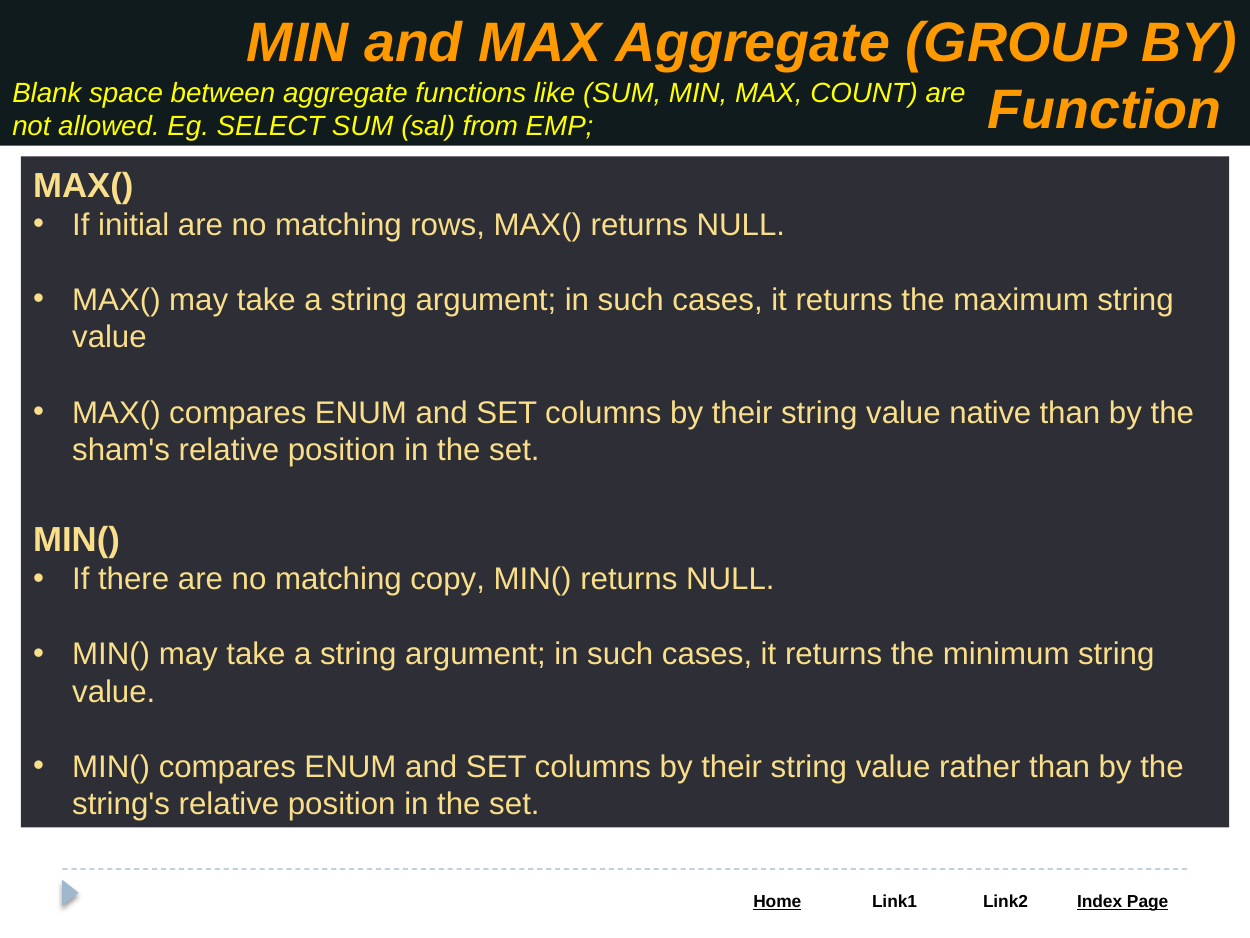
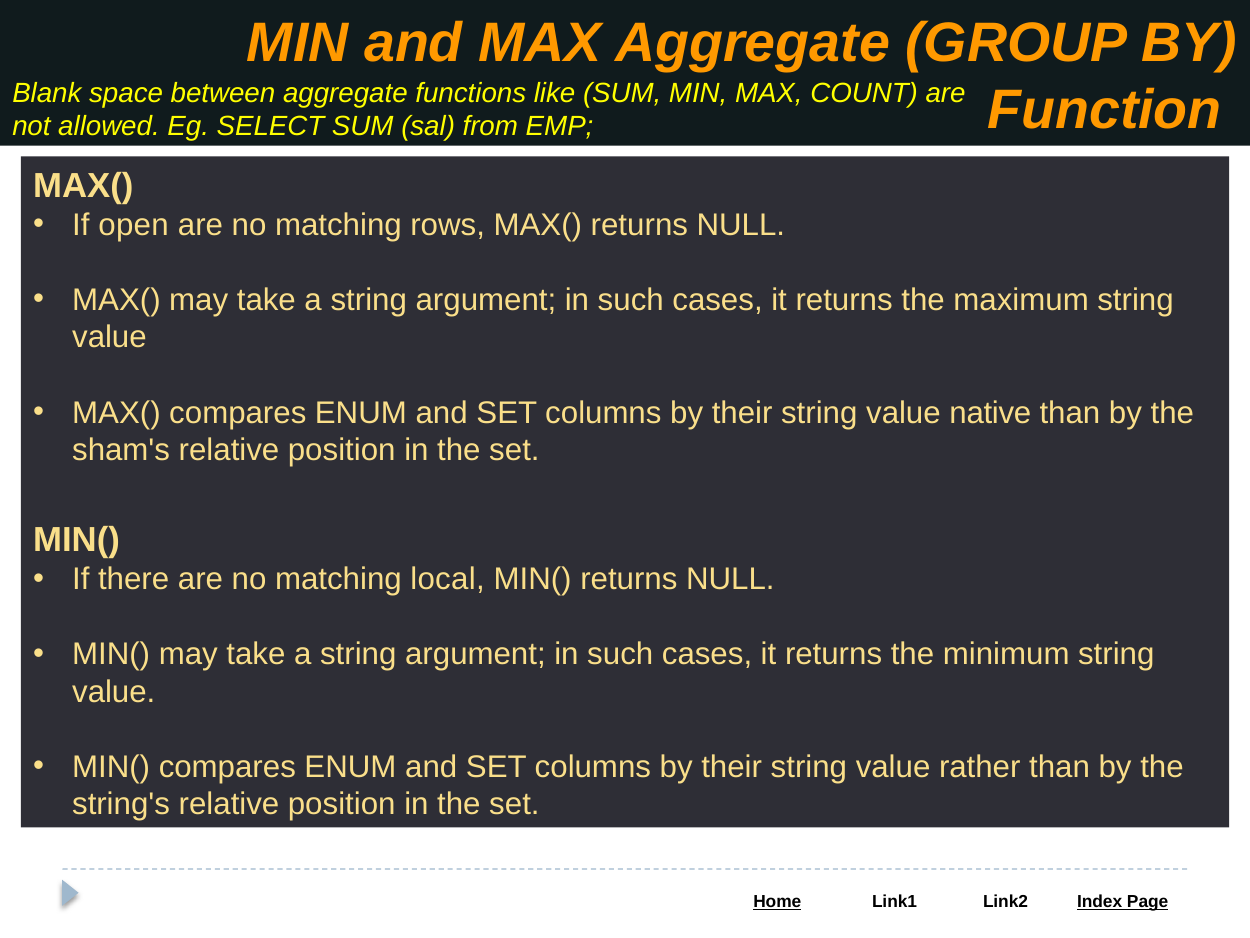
initial: initial -> open
copy: copy -> local
